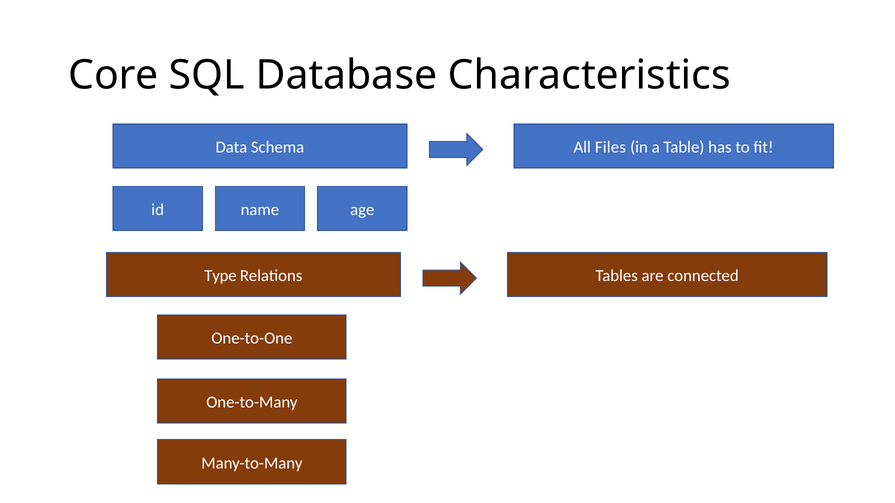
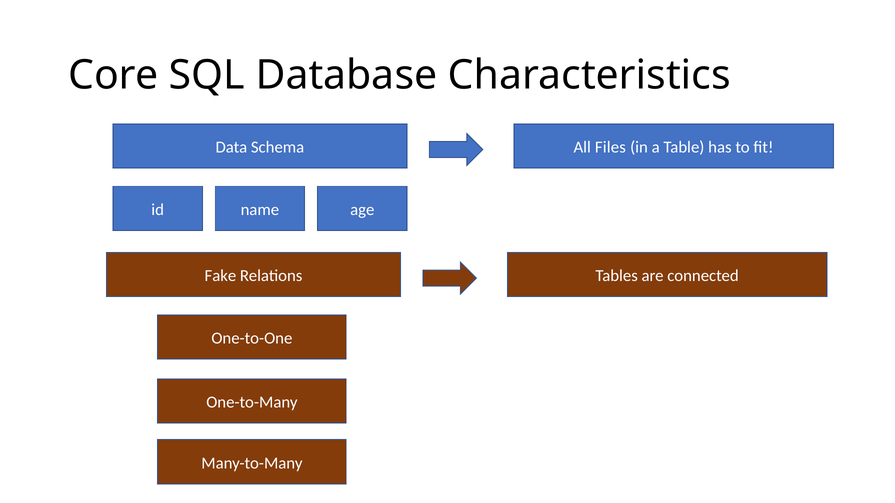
Type: Type -> Fake
